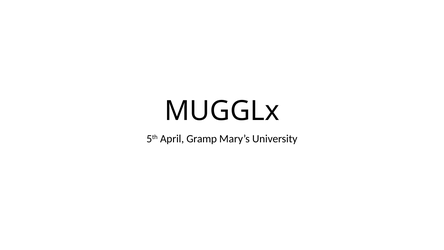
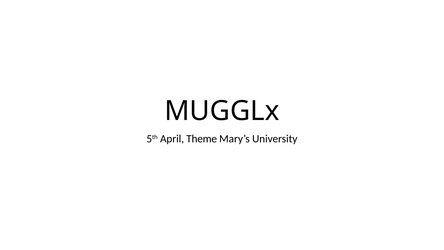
Gramp: Gramp -> Theme
